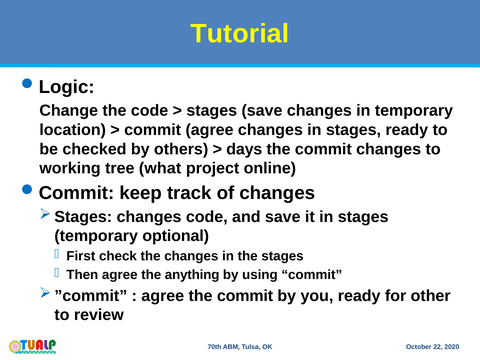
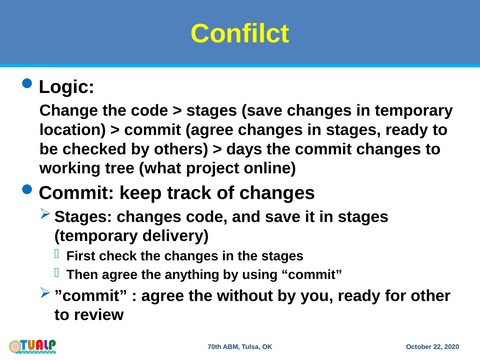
Tutorial: Tutorial -> Confilct
optional: optional -> delivery
agree the commit: commit -> without
